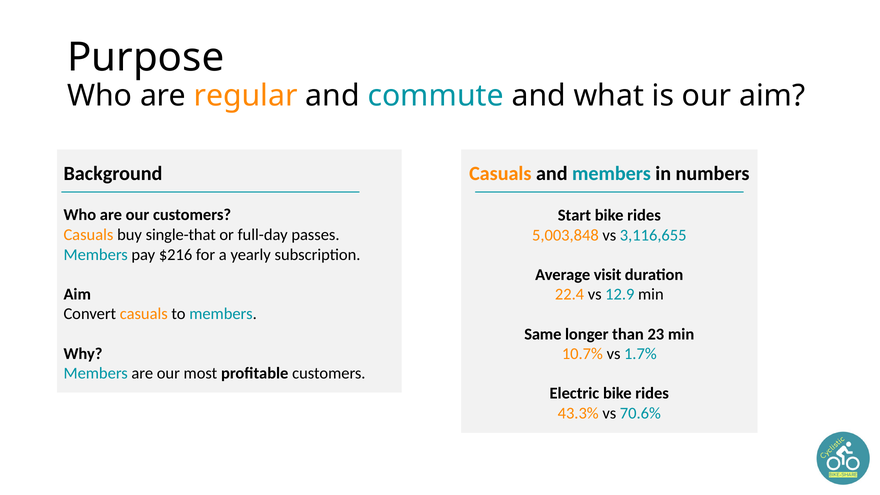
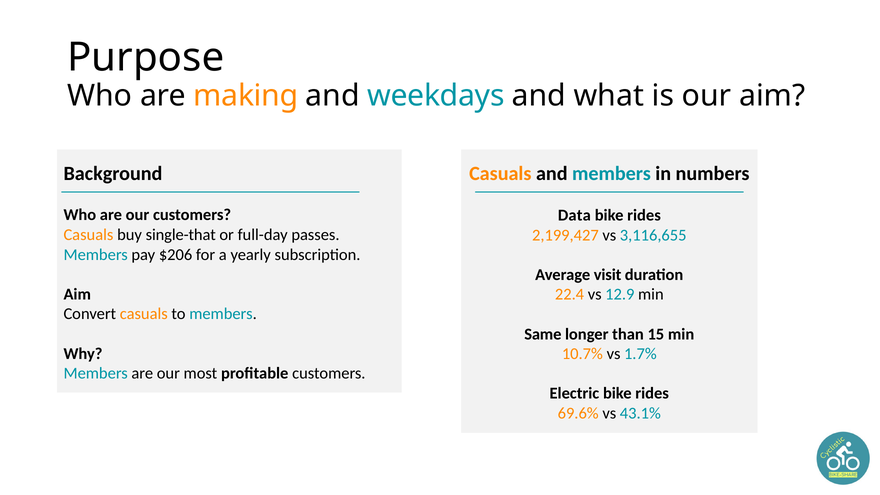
regular: regular -> making
commute: commute -> weekdays
Start: Start -> Data
5,003,848: 5,003,848 -> 2,199,427
$216: $216 -> $206
23: 23 -> 15
43.3%: 43.3% -> 69.6%
70.6%: 70.6% -> 43.1%
